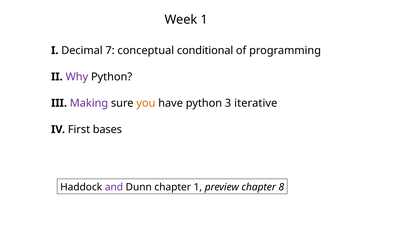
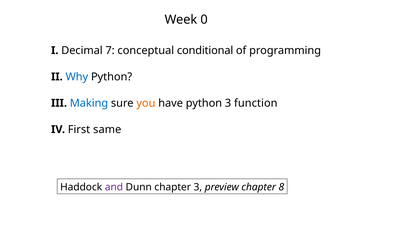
Week 1: 1 -> 0
Why colour: purple -> blue
Making colour: purple -> blue
iterative: iterative -> function
bases: bases -> same
chapter 1: 1 -> 3
